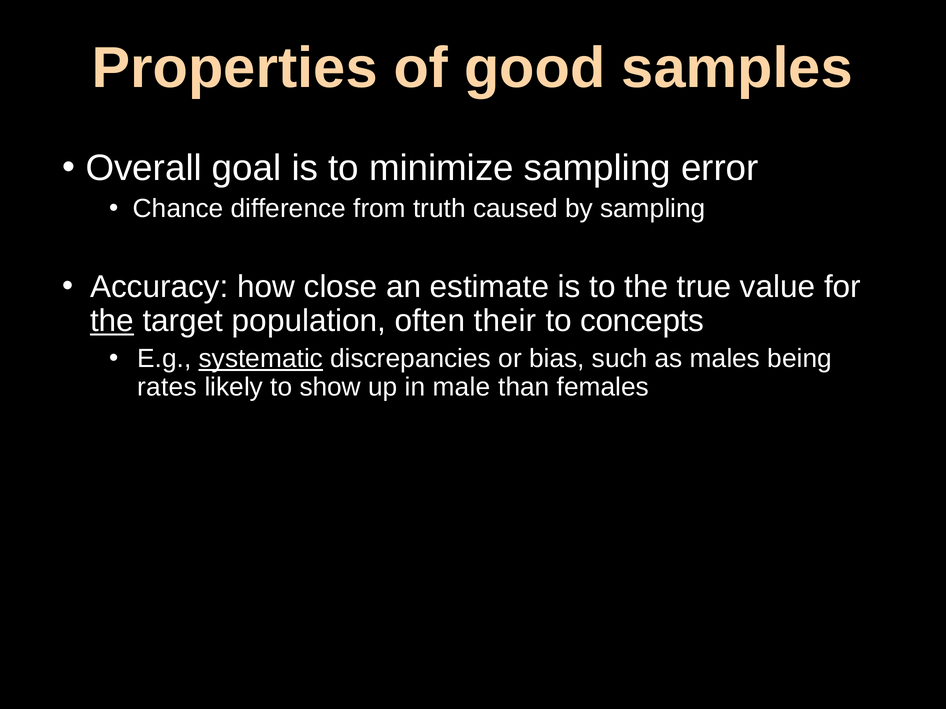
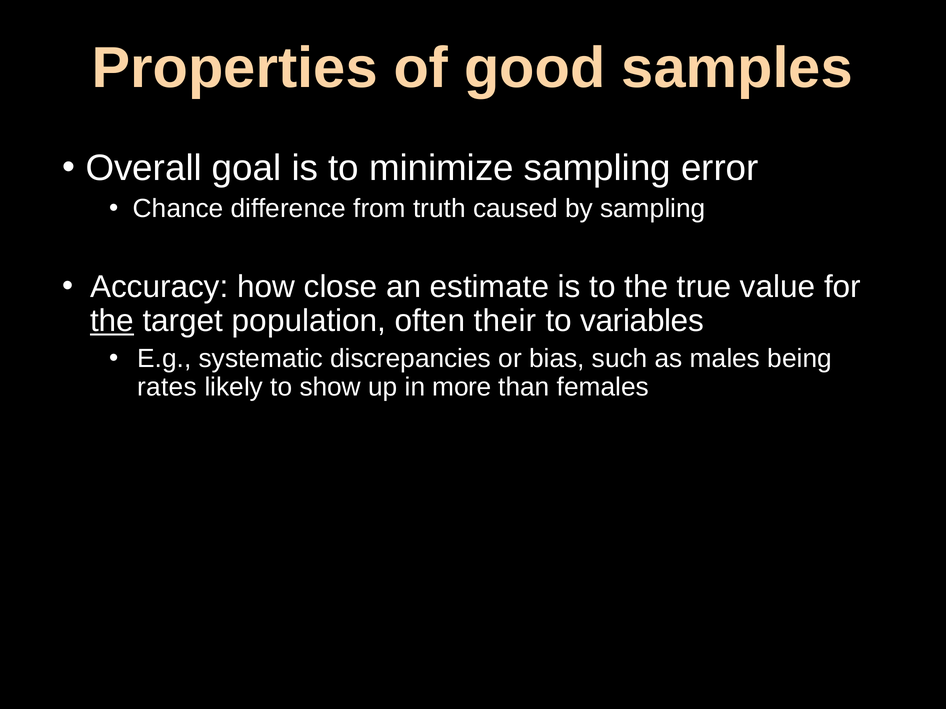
concepts: concepts -> variables
systematic underline: present -> none
male: male -> more
